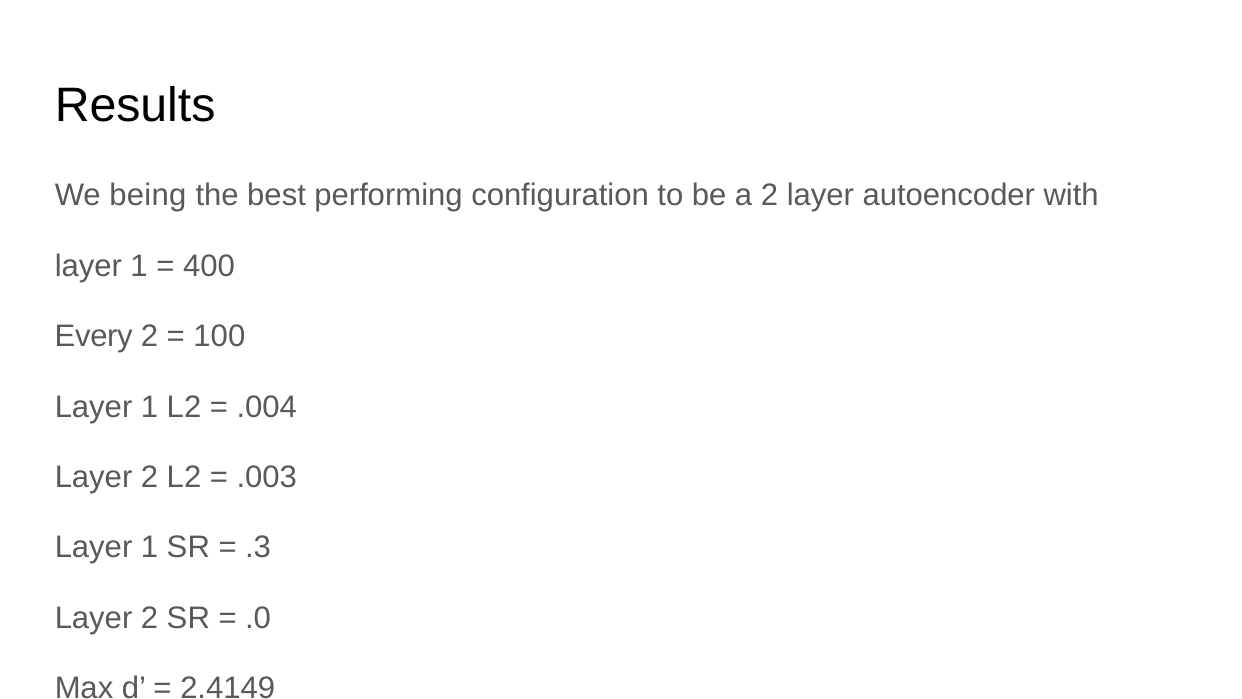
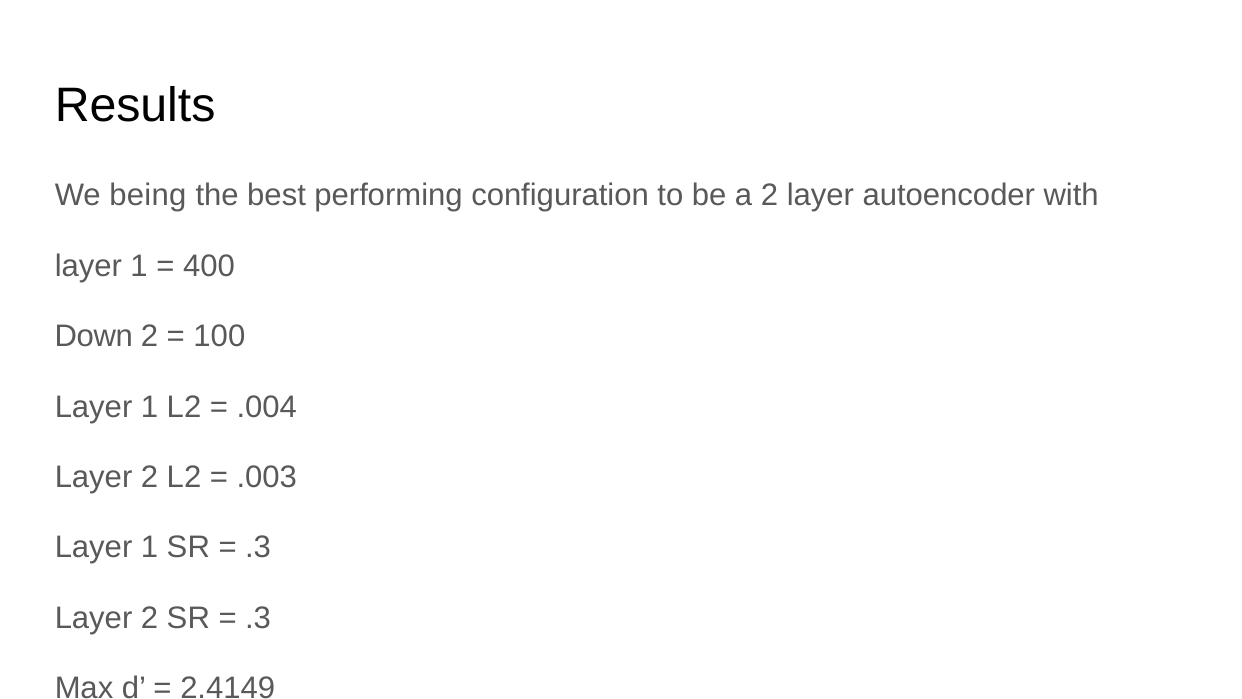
Every: Every -> Down
.0 at (258, 618): .0 -> .3
